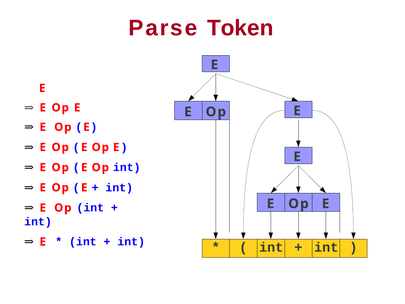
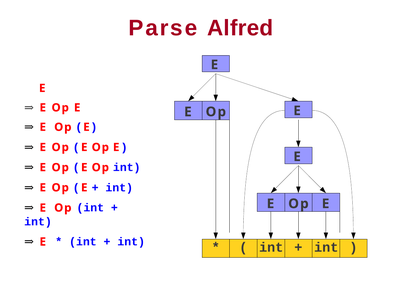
Token: Token -> Alfred
